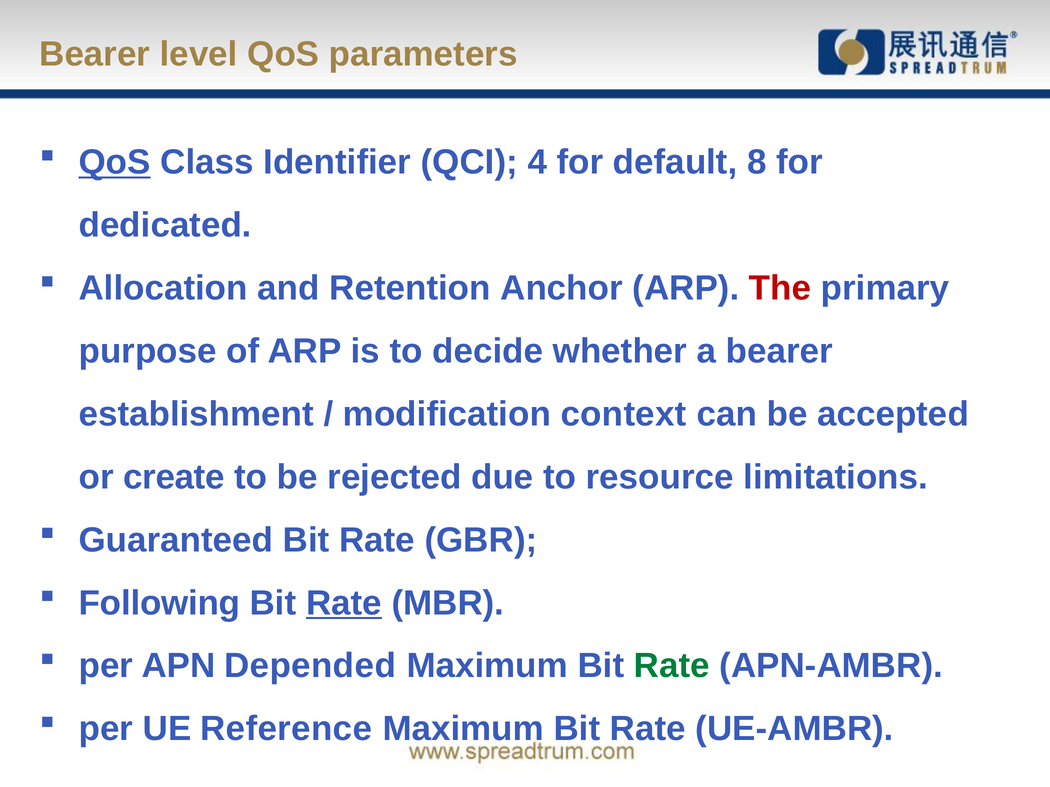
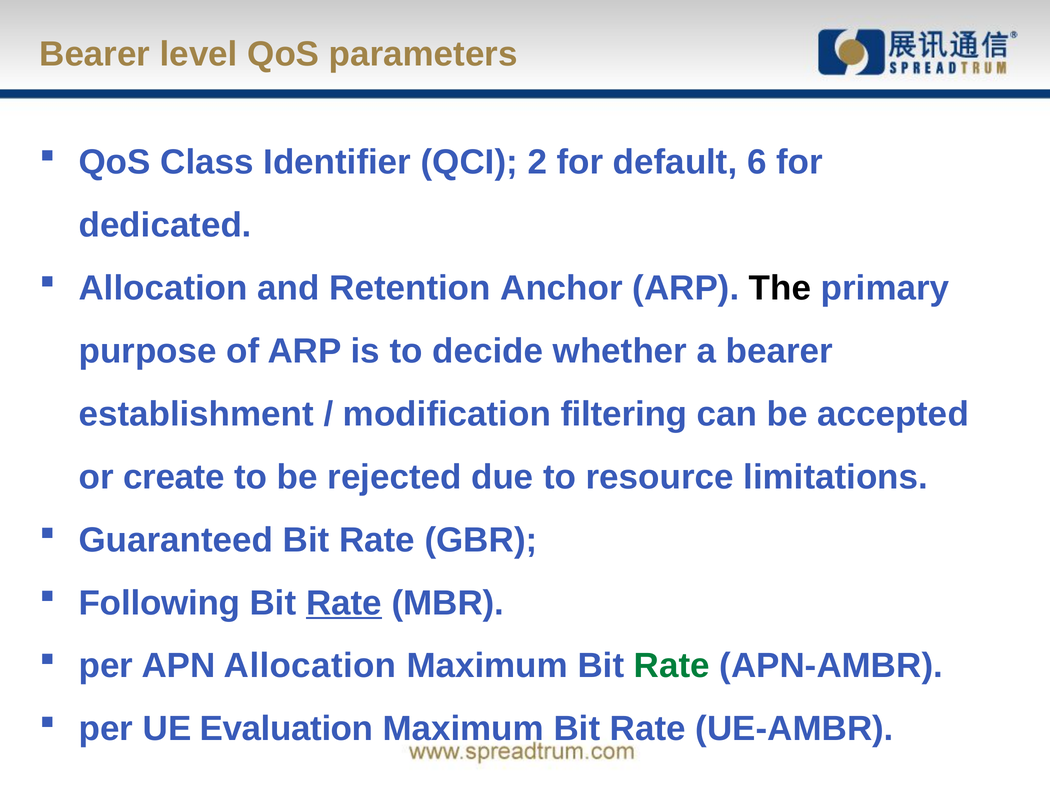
QoS at (115, 162) underline: present -> none
4: 4 -> 2
8: 8 -> 6
The colour: red -> black
context: context -> filtering
APN Depended: Depended -> Allocation
Reference: Reference -> Evaluation
